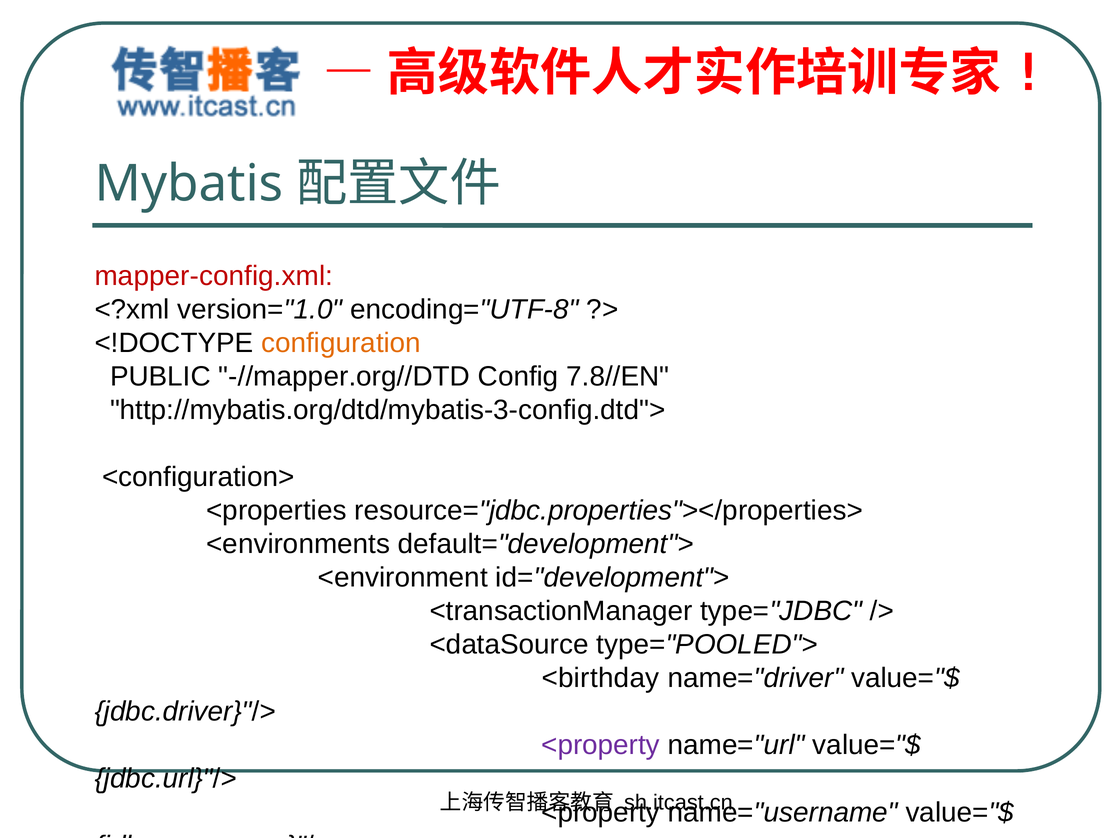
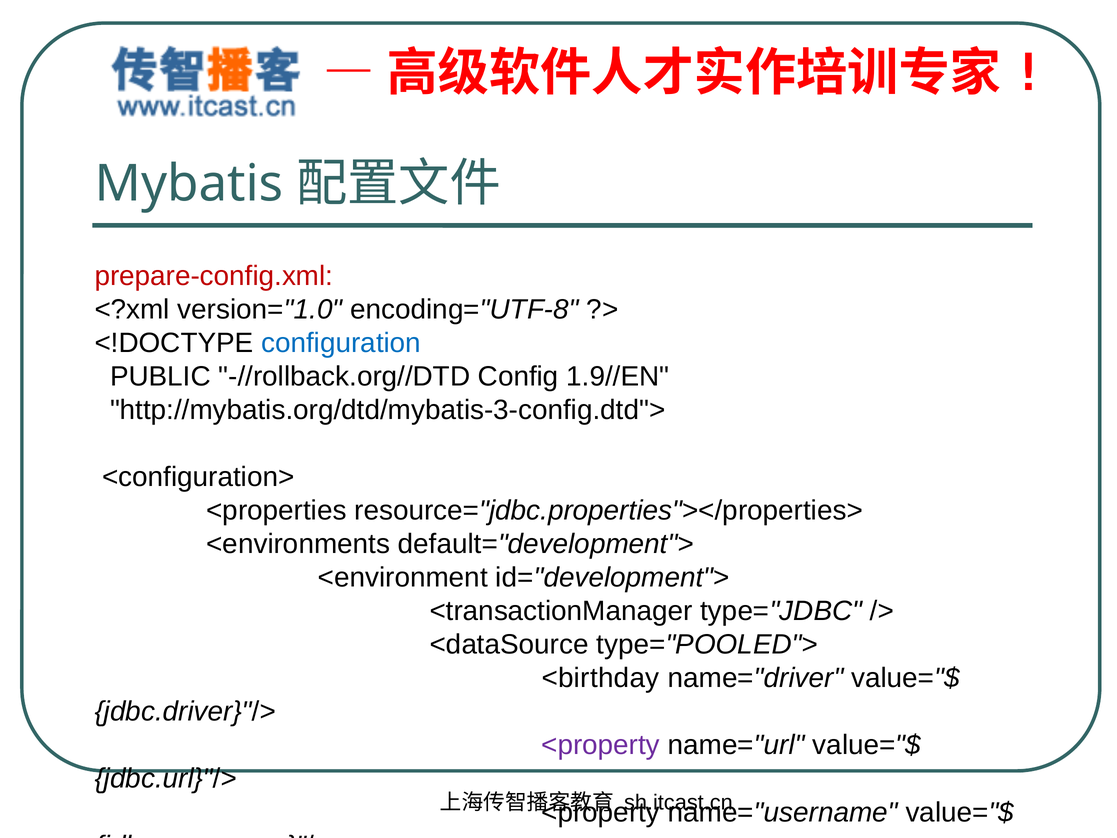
mapper-config.xml: mapper-config.xml -> prepare-config.xml
configuration colour: orange -> blue
-//mapper.org//DTD: -//mapper.org//DTD -> -//rollback.org//DTD
7.8//EN: 7.8//EN -> 1.9//EN
